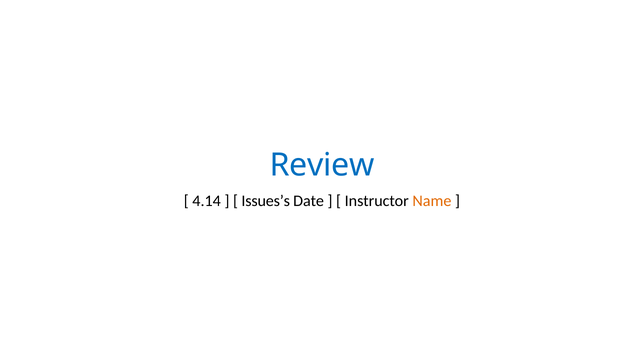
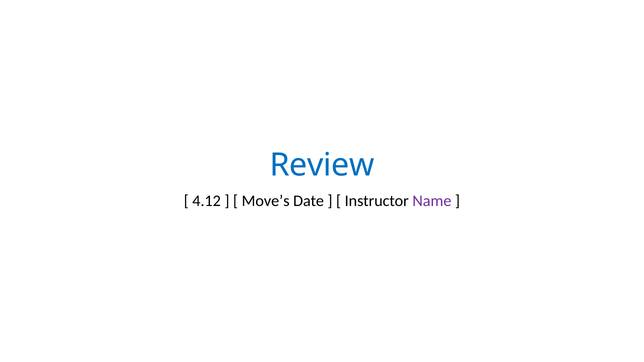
4.14: 4.14 -> 4.12
Issues’s: Issues’s -> Move’s
Name colour: orange -> purple
